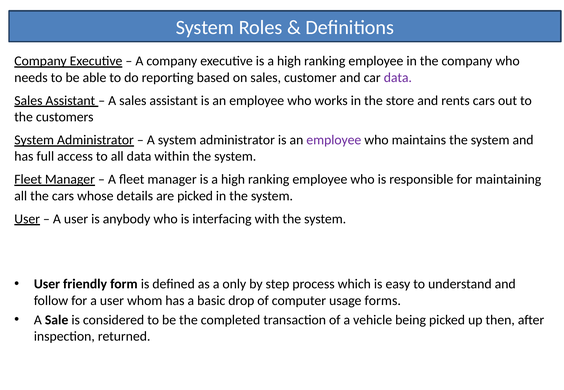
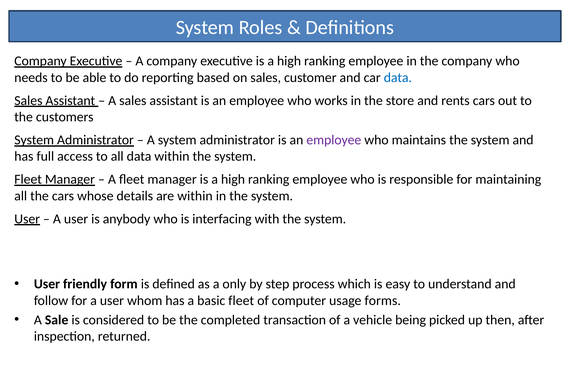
data at (398, 78) colour: purple -> blue
are picked: picked -> within
basic drop: drop -> fleet
